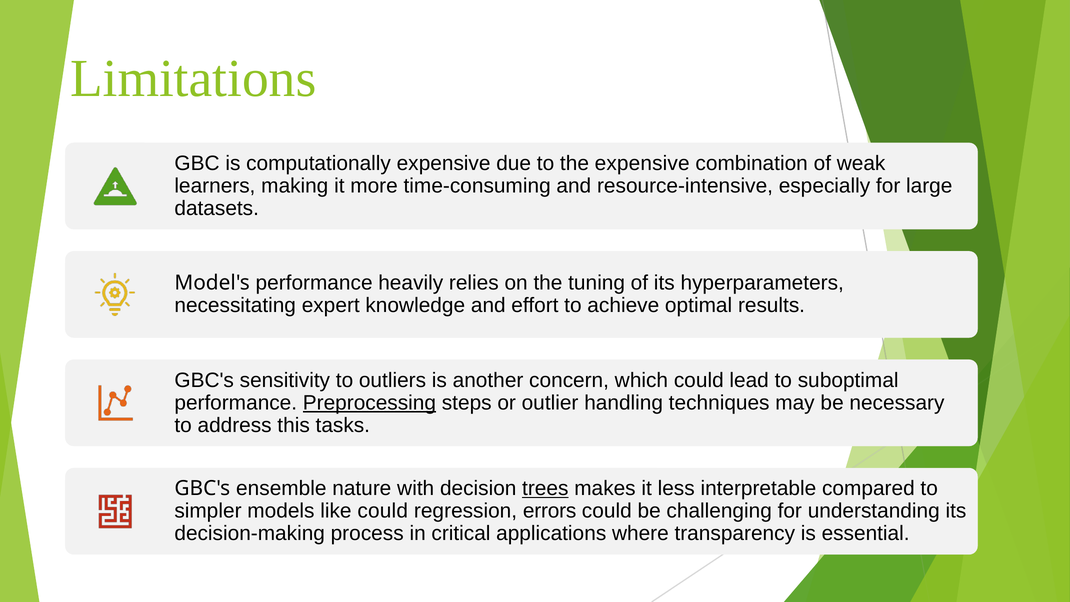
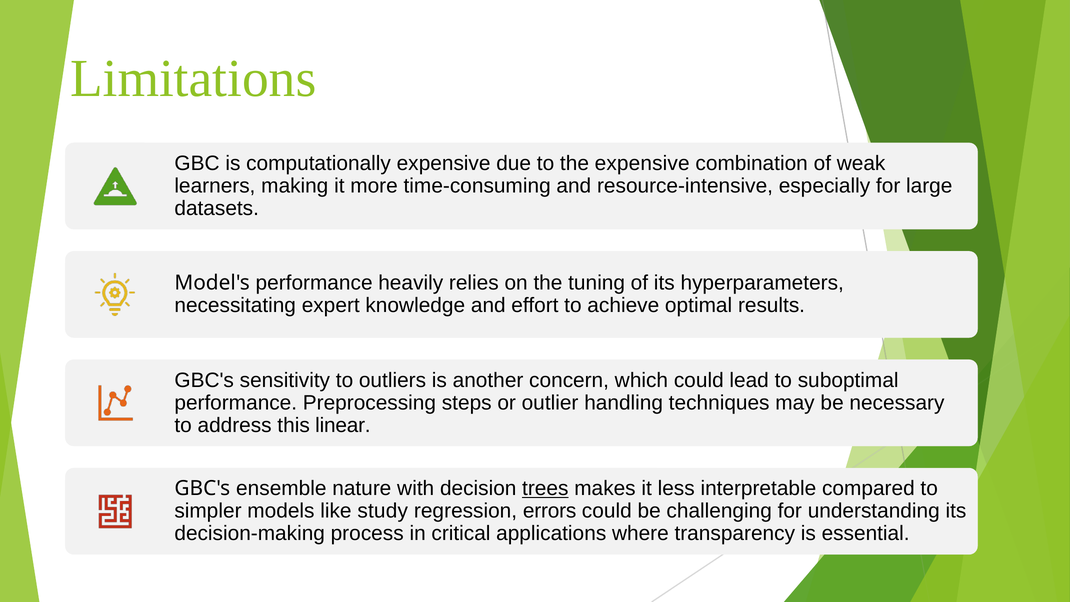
Preprocessing underline: present -> none
tasks: tasks -> linear
like could: could -> study
